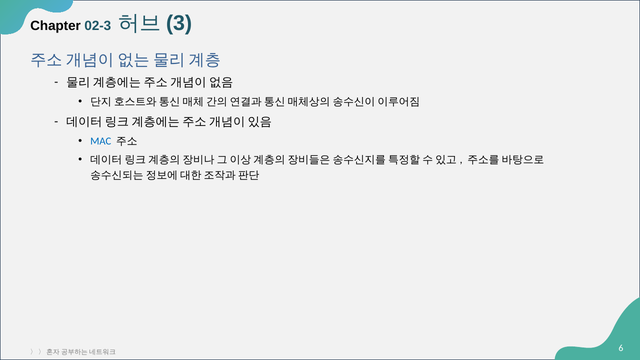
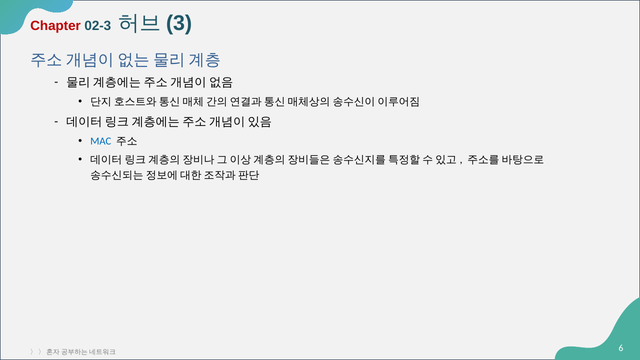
Chapter colour: black -> red
